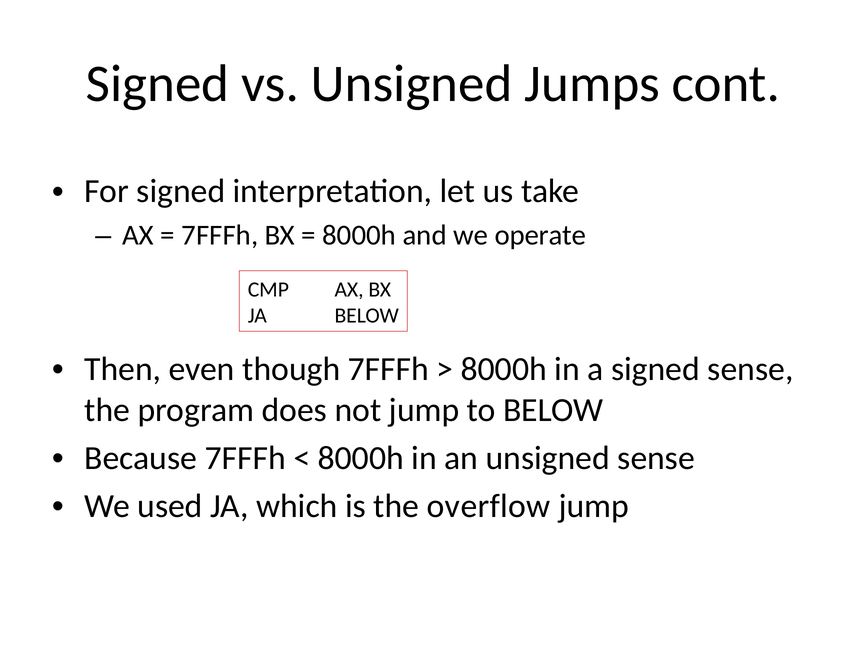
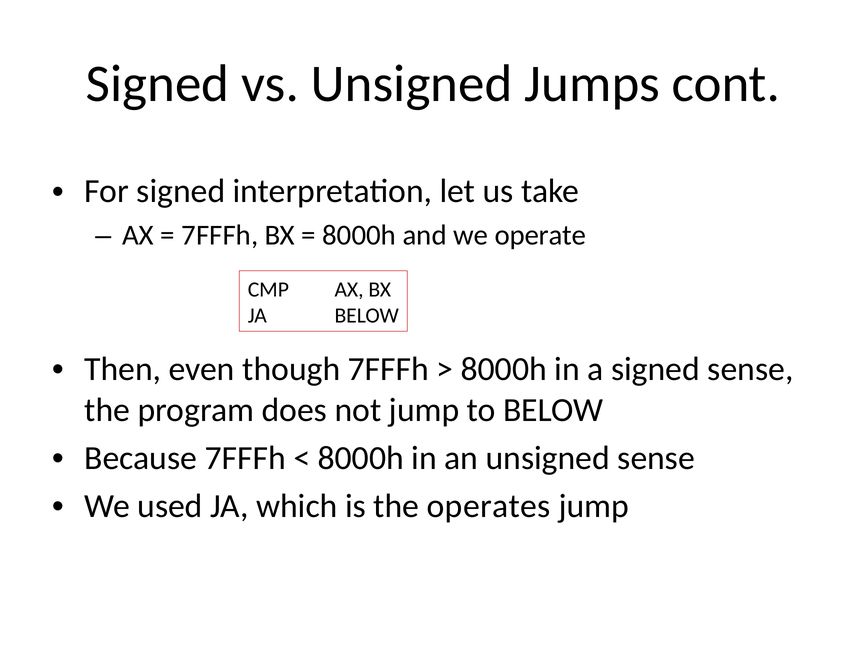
overflow: overflow -> operates
